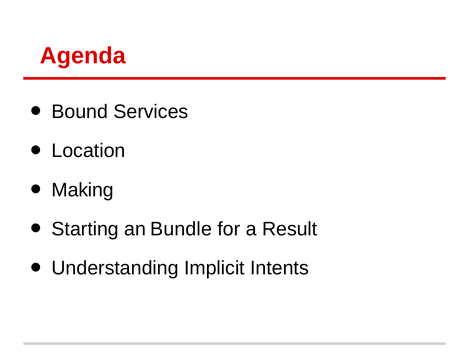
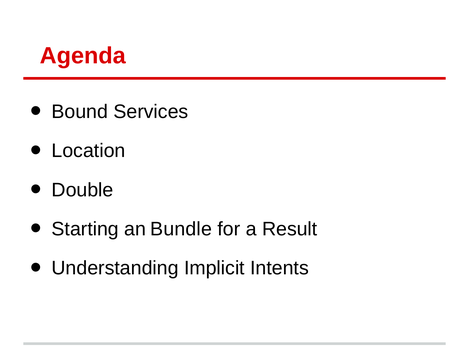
Making: Making -> Double
